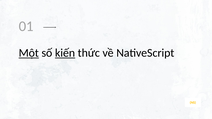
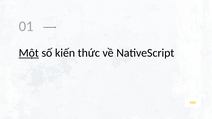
kiến underline: present -> none
